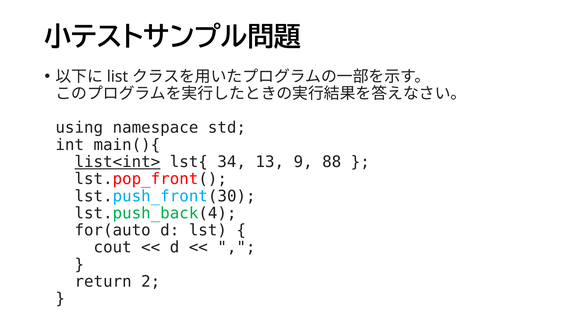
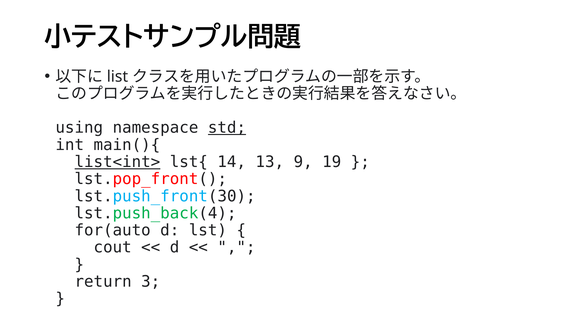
std underline: none -> present
34: 34 -> 14
88: 88 -> 19
2: 2 -> 3
